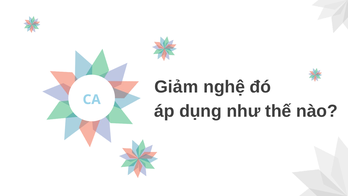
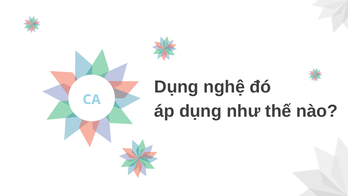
Giảm at (176, 87): Giảm -> Dụng
